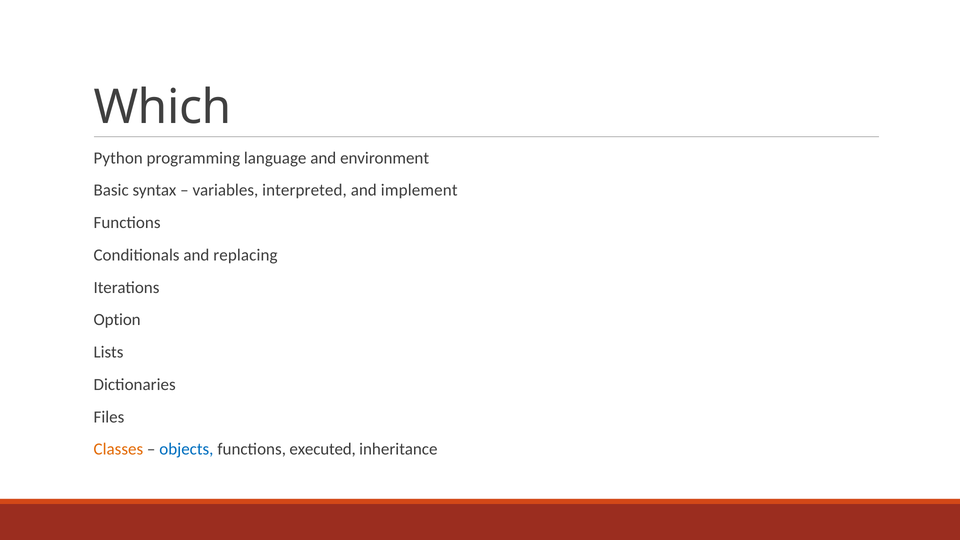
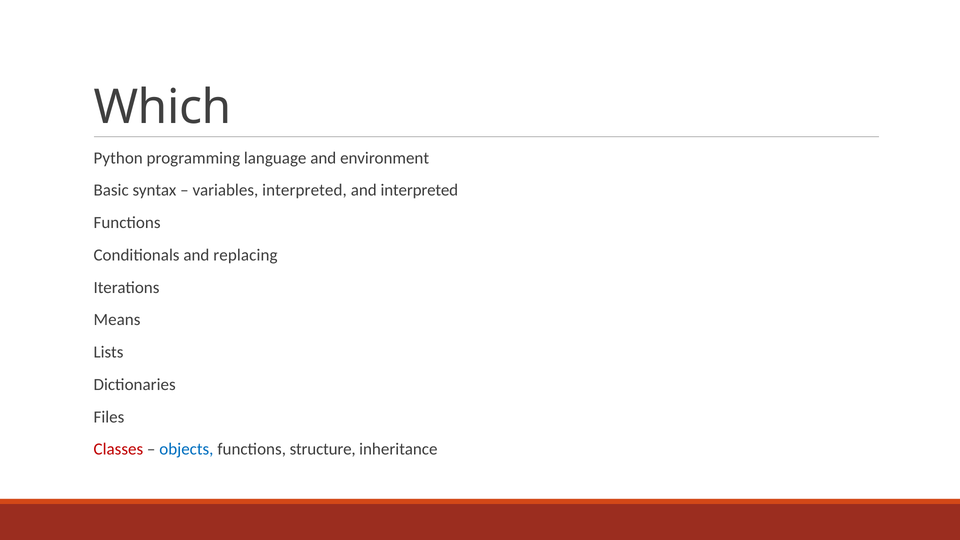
and implement: implement -> interpreted
Option: Option -> Means
Classes colour: orange -> red
executed: executed -> structure
